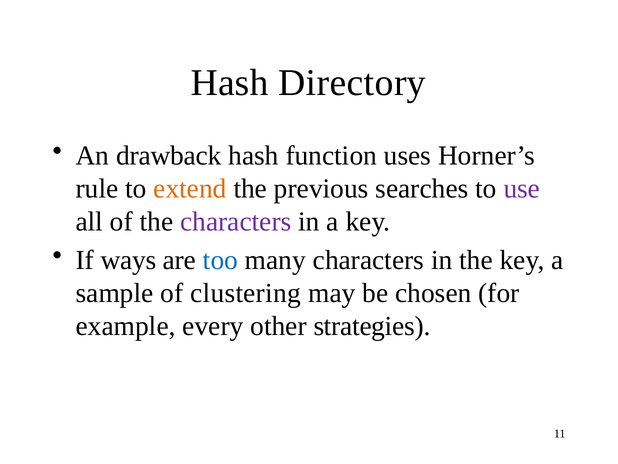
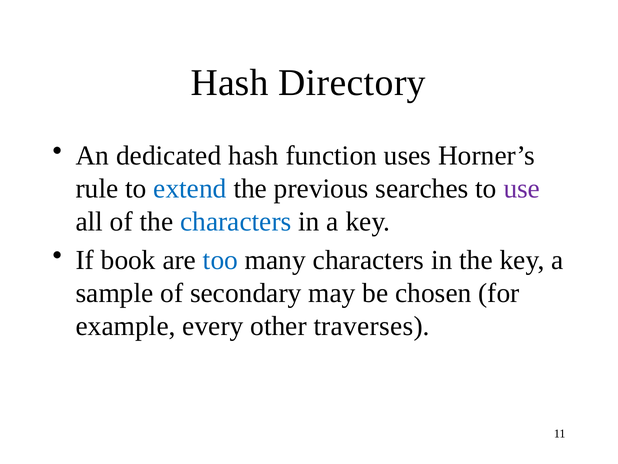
drawback: drawback -> dedicated
extend colour: orange -> blue
characters at (236, 221) colour: purple -> blue
ways: ways -> book
clustering: clustering -> secondary
strategies: strategies -> traverses
